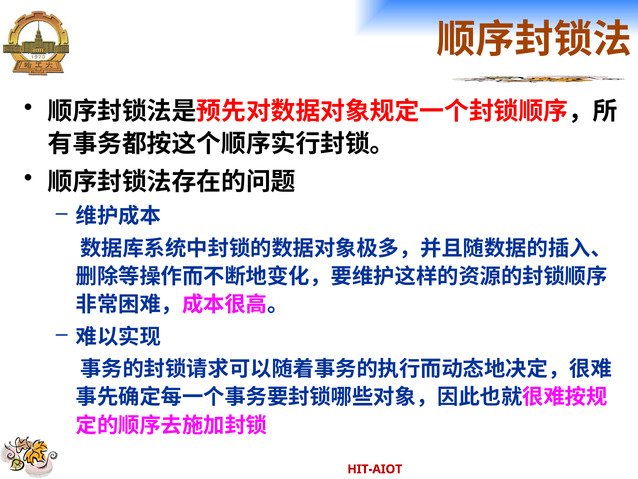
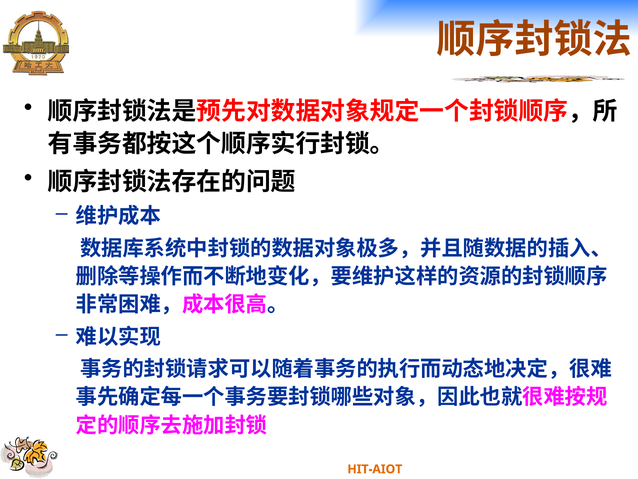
HIT-AIOT colour: red -> orange
